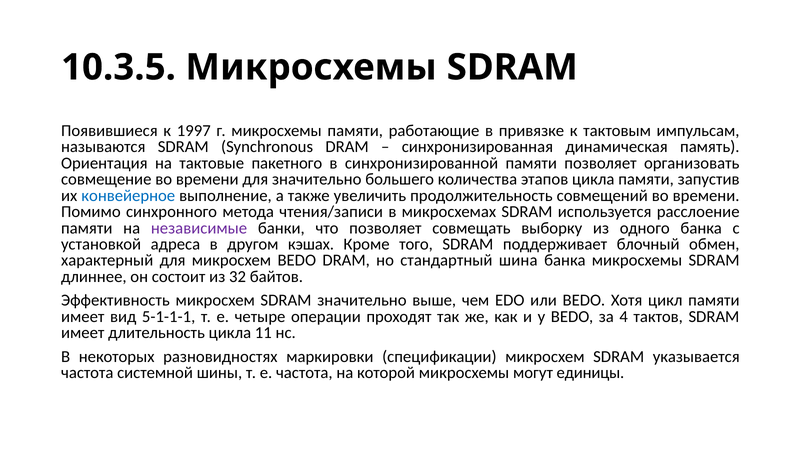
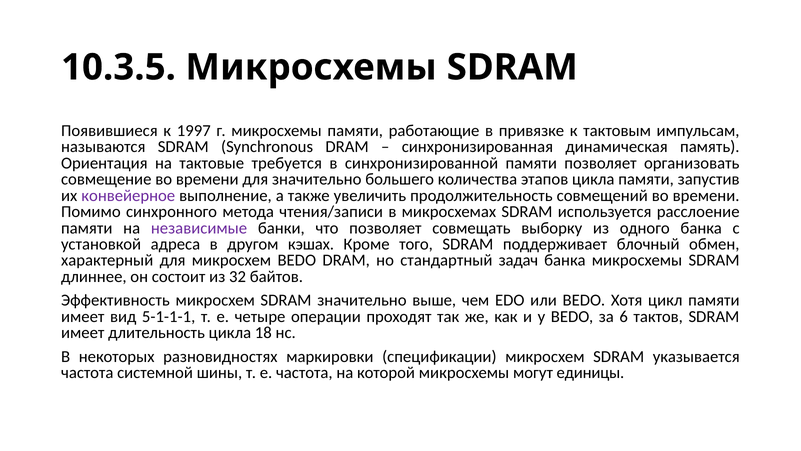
пакетного: пакетного -> требуется
конвейерное colour: blue -> purple
шина: шина -> задач
4: 4 -> 6
11: 11 -> 18
